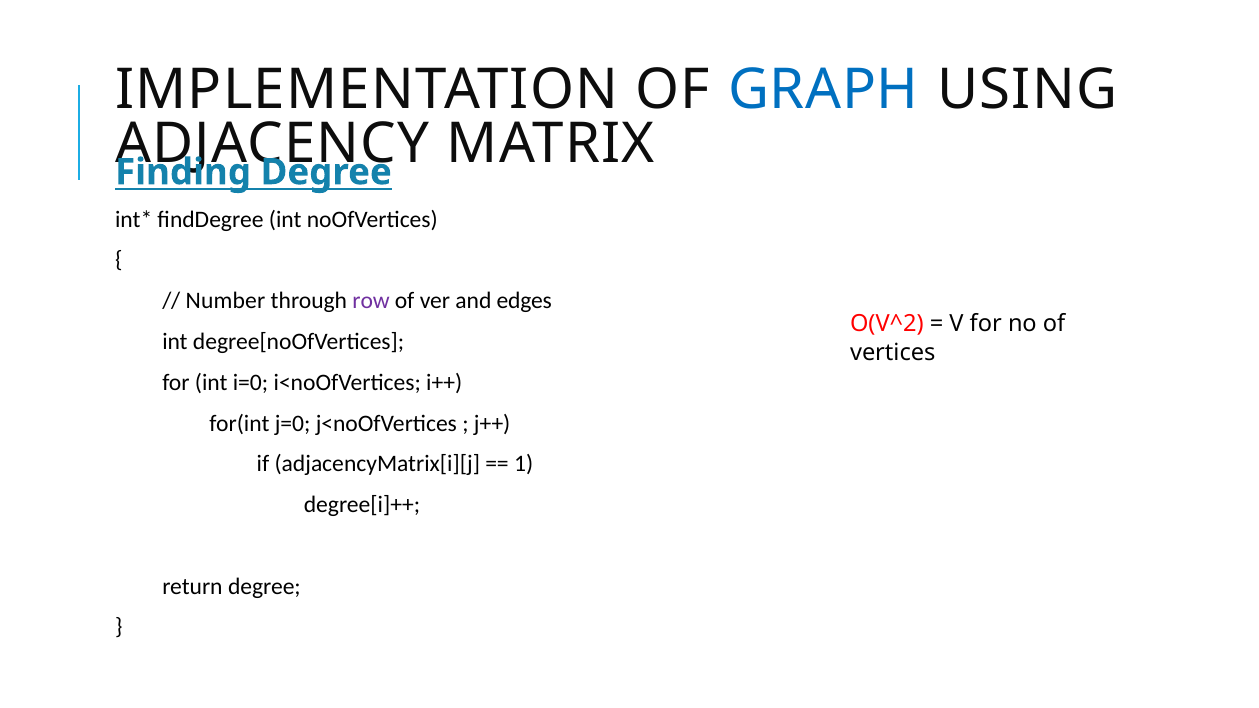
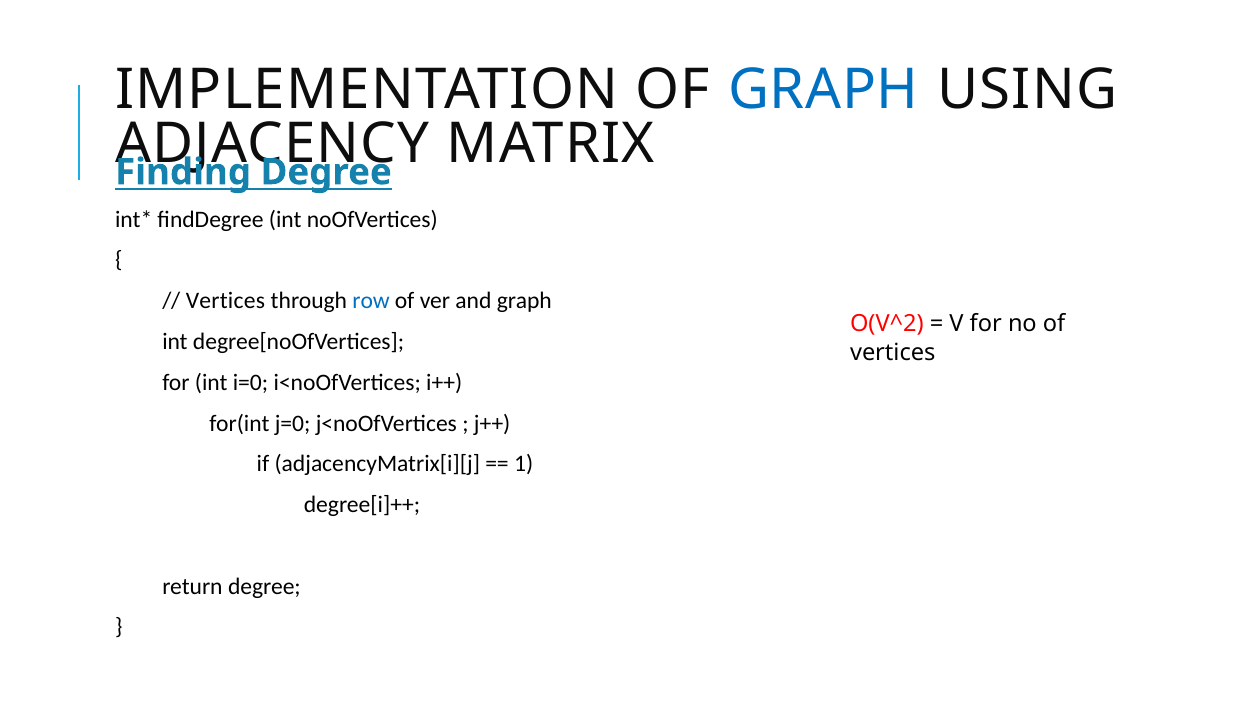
Number at (225, 301): Number -> Vertices
row colour: purple -> blue
and edges: edges -> graph
